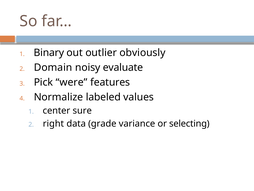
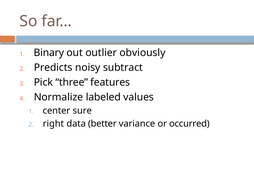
Domain: Domain -> Predicts
evaluate: evaluate -> subtract
were: were -> three
grade: grade -> better
selecting: selecting -> occurred
